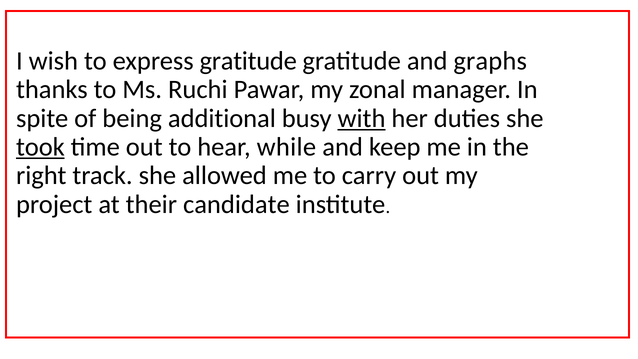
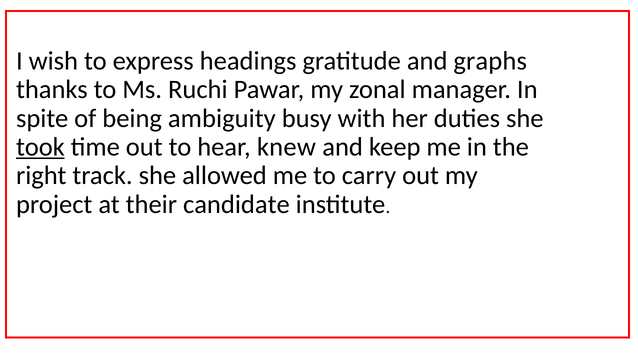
express gratitude: gratitude -> headings
additional: additional -> ambiguity
with underline: present -> none
while: while -> knew
